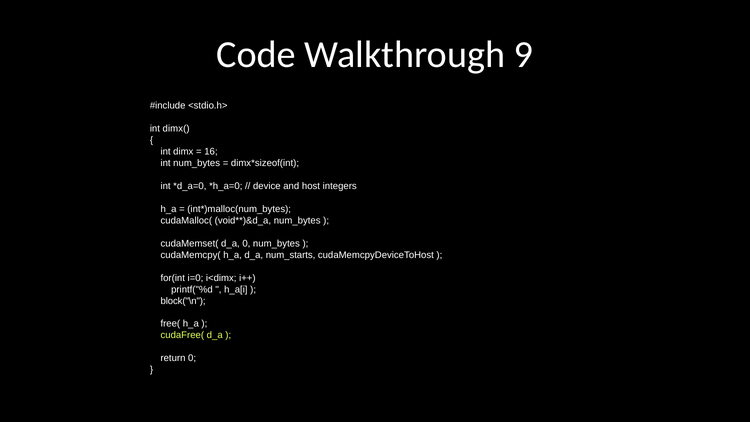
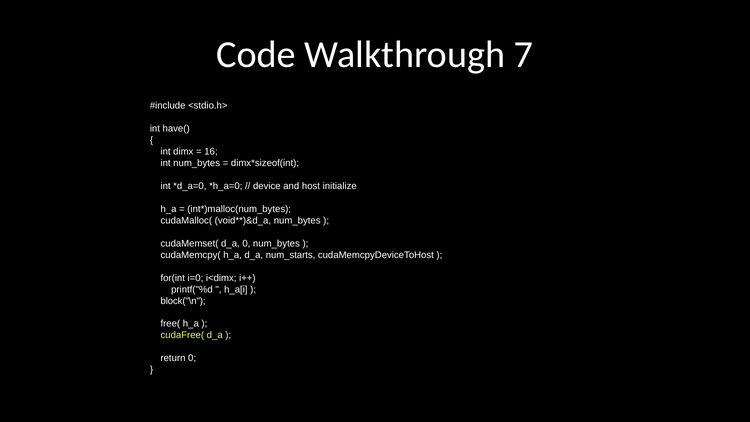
9: 9 -> 7
dimx(: dimx( -> have(
integers: integers -> initialize
